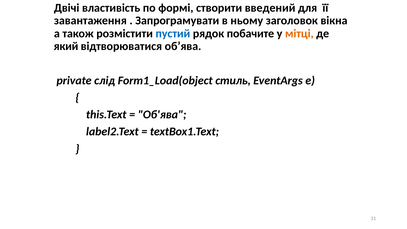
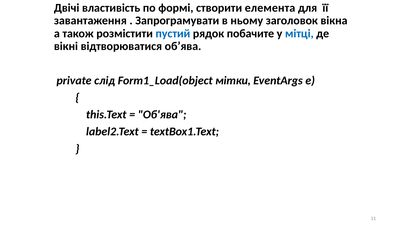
введений: введений -> елемента
мітці colour: orange -> blue
який: який -> вікні
стиль: стиль -> мітки
